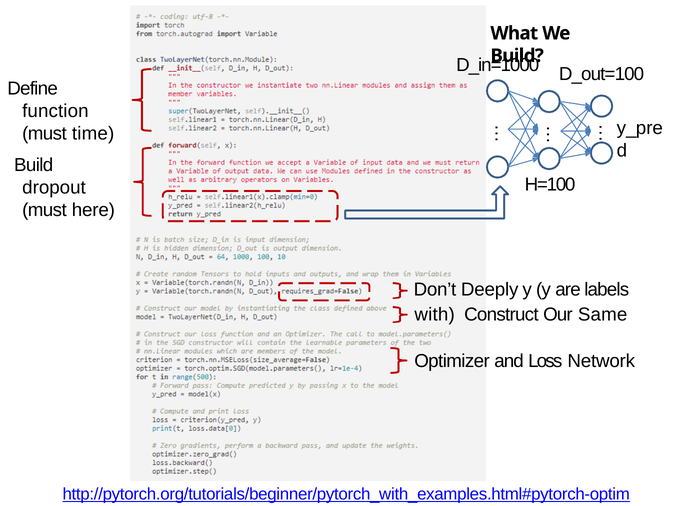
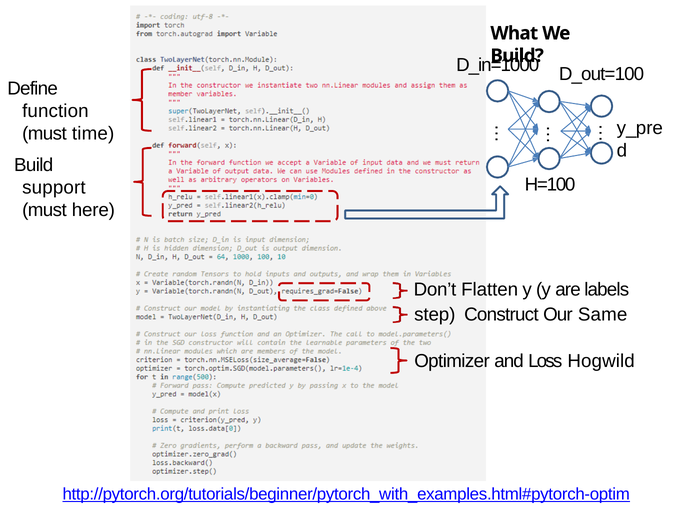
dropout: dropout -> support
Deeply: Deeply -> Flatten
with: with -> step
Network: Network -> Hogwild
